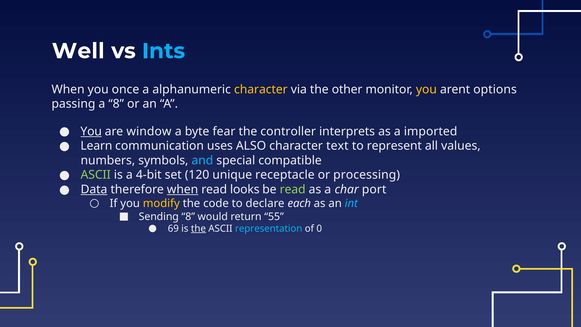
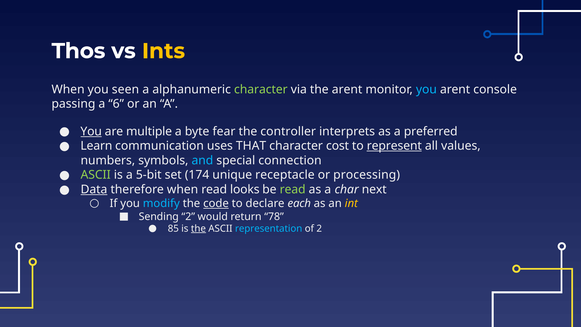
Well: Well -> Thos
Ints colour: light blue -> yellow
once: once -> seen
character at (261, 89) colour: yellow -> light green
the other: other -> arent
you at (426, 89) colour: yellow -> light blue
options: options -> console
a 8: 8 -> 6
window: window -> multiple
imported: imported -> preferred
ALSO: ALSO -> THAT
text: text -> cost
represent underline: none -> present
compatible: compatible -> connection
4-bit: 4-bit -> 5-bit
120: 120 -> 174
when at (183, 189) underline: present -> none
port: port -> next
modify colour: yellow -> light blue
code underline: none -> present
int colour: light blue -> yellow
Sending 8: 8 -> 2
55: 55 -> 78
69: 69 -> 85
of 0: 0 -> 2
